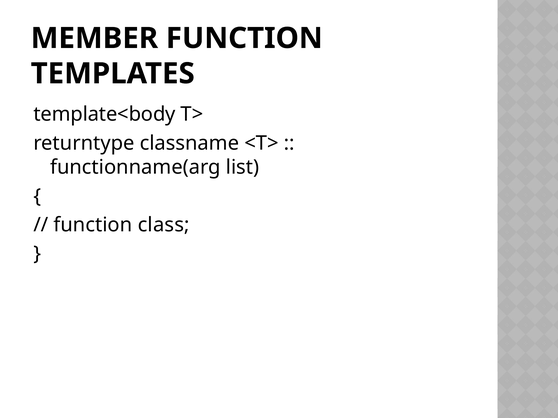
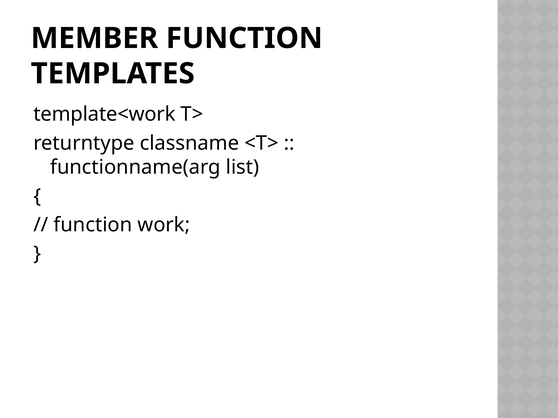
template<body: template<body -> template<work
class: class -> work
